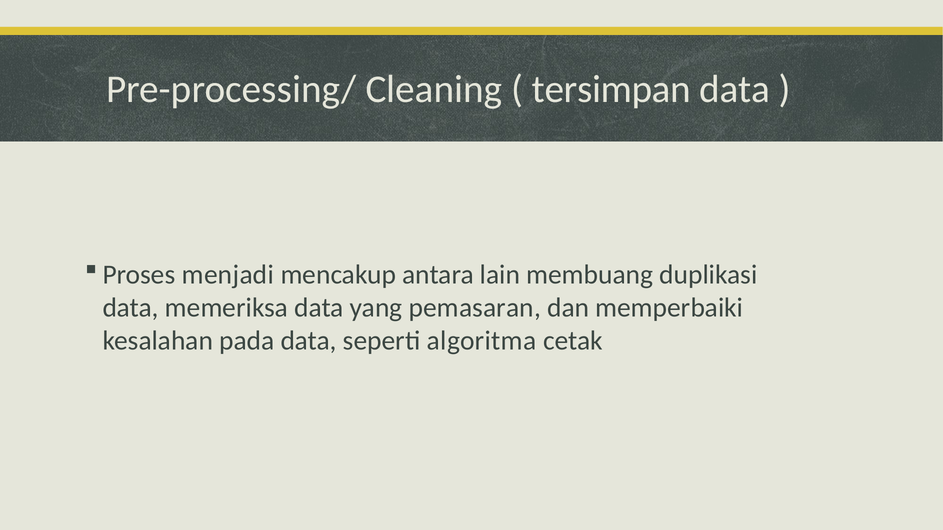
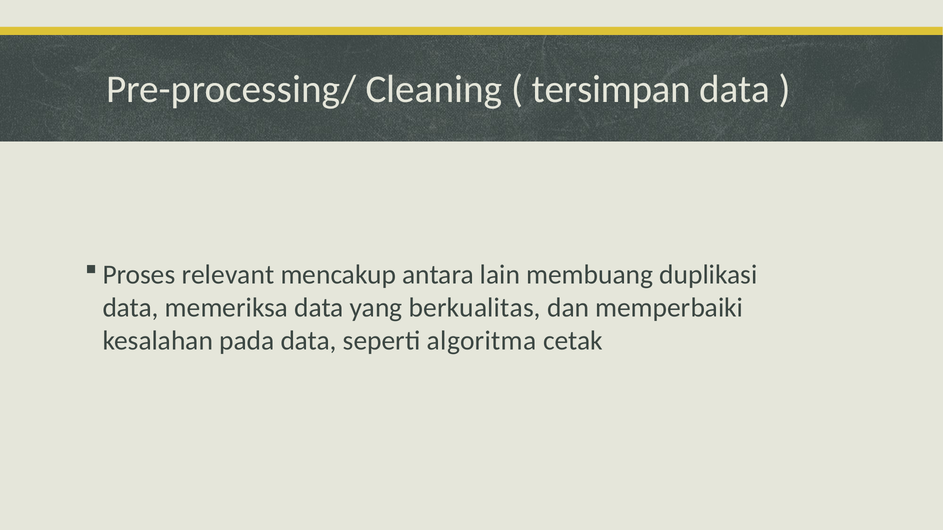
menjadi: menjadi -> relevant
pemasaran: pemasaran -> berkualitas
